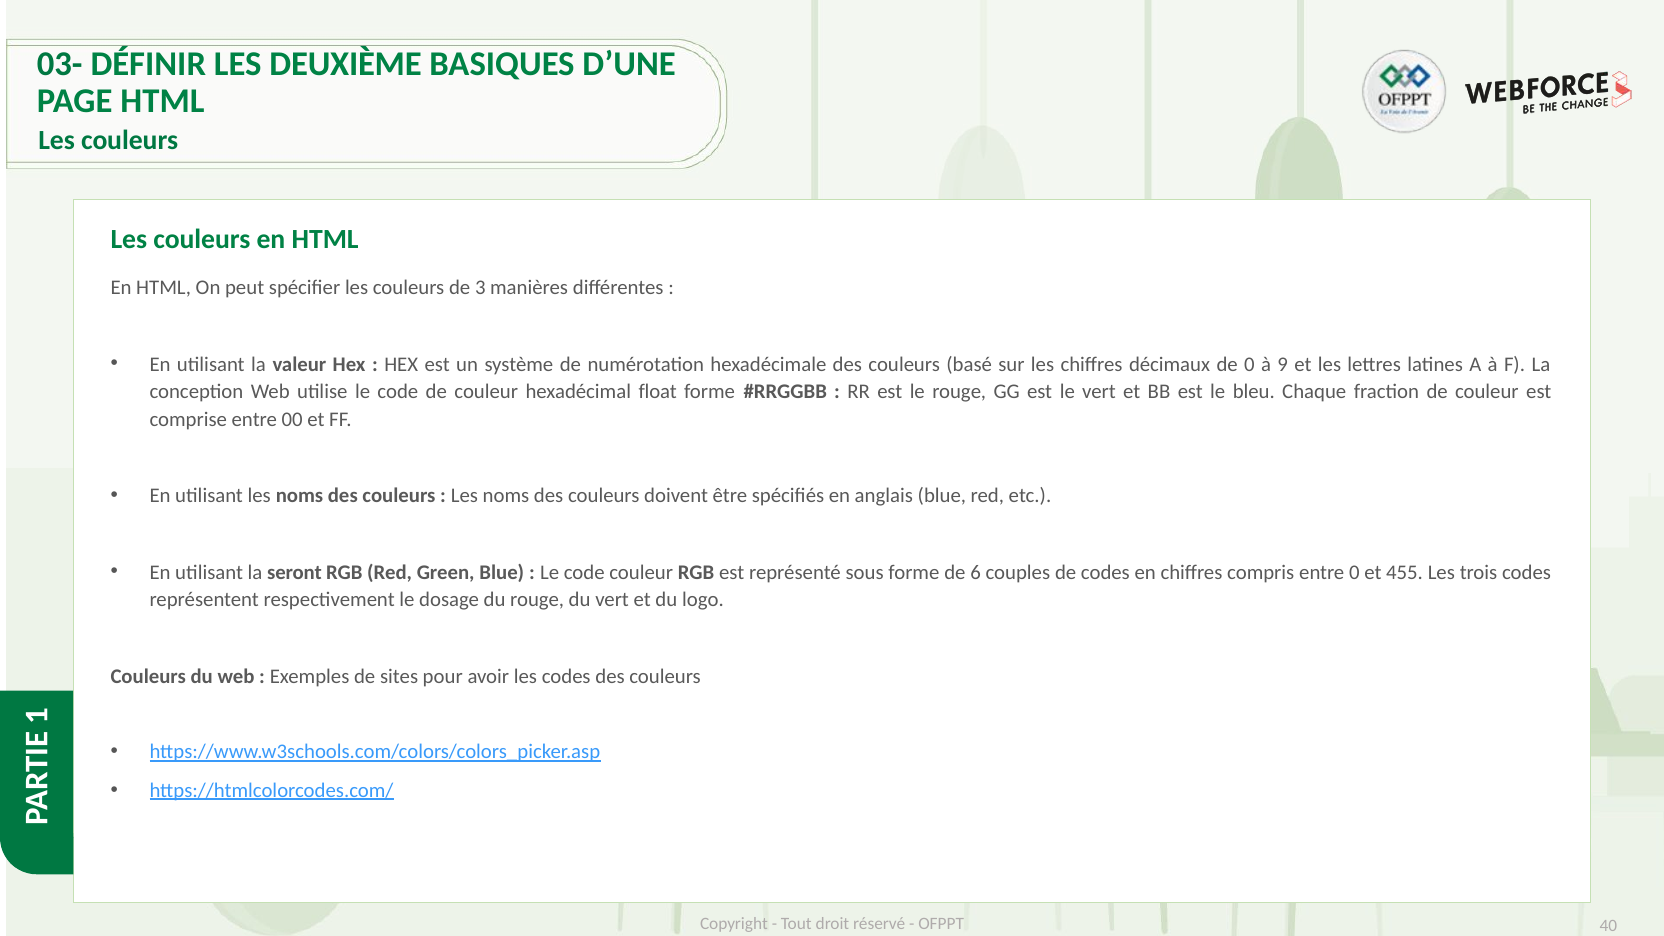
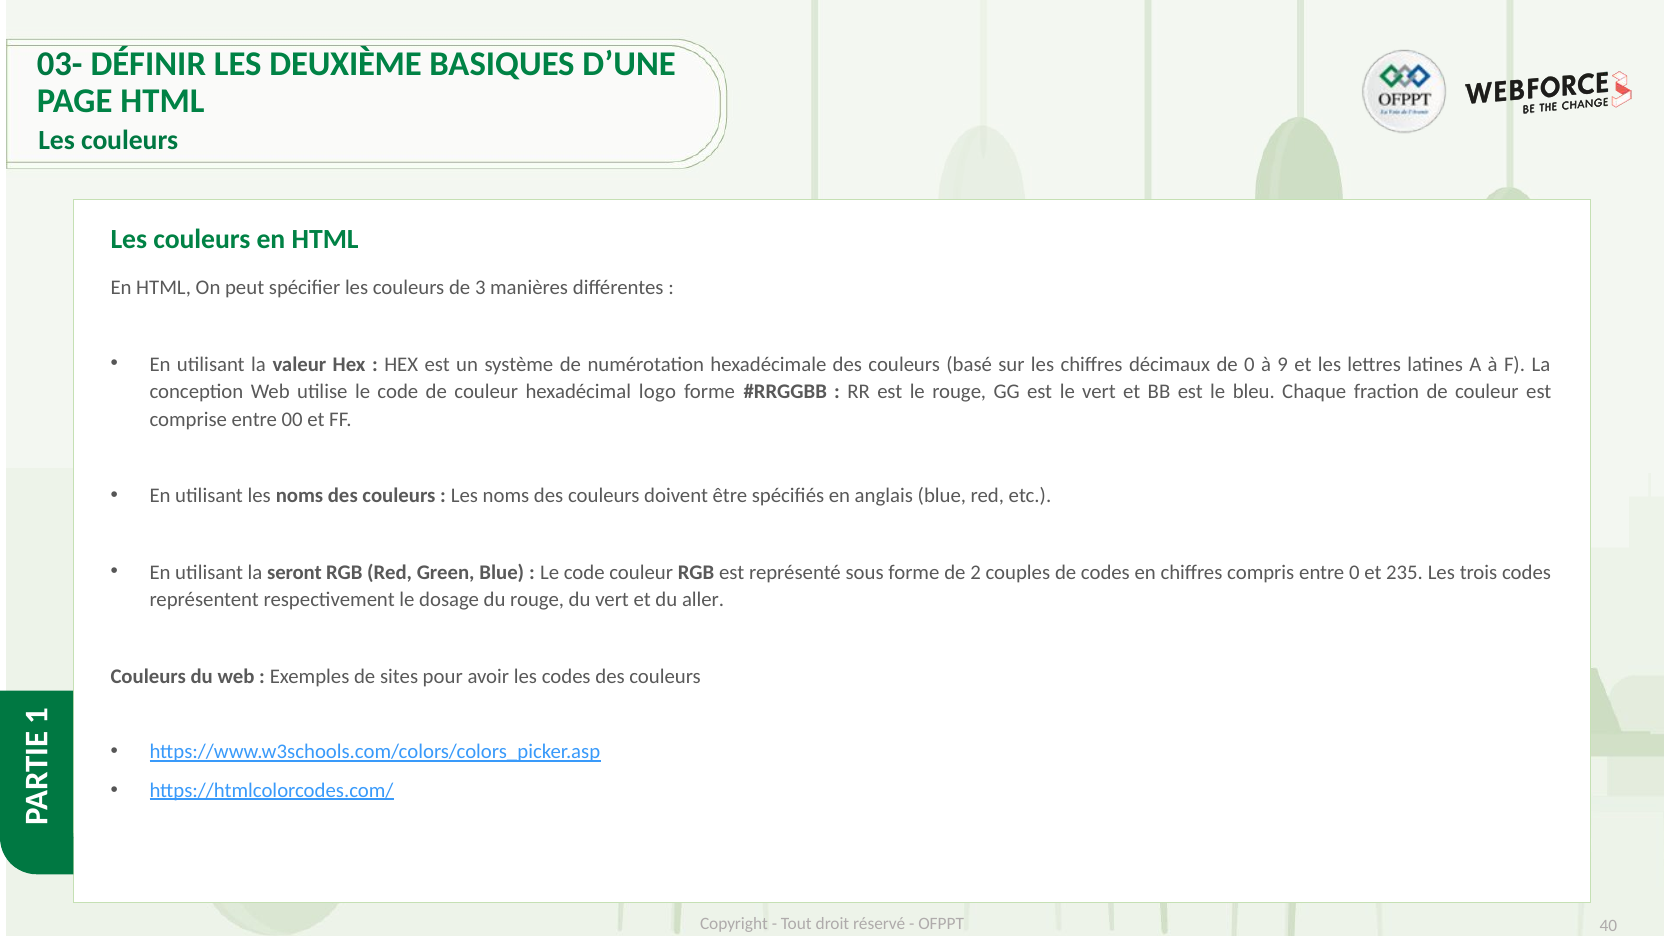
float: float -> logo
6: 6 -> 2
455: 455 -> 235
logo: logo -> aller
